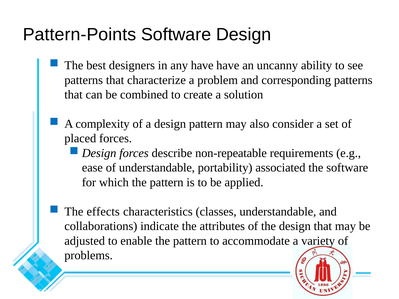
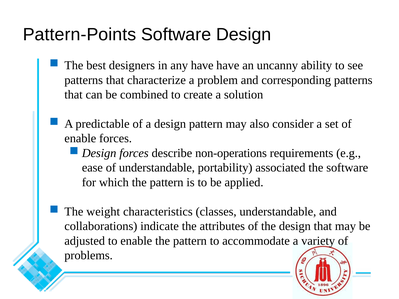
complexity: complexity -> predictable
placed at (80, 139): placed -> enable
non-repeatable: non-repeatable -> non-operations
effects: effects -> weight
